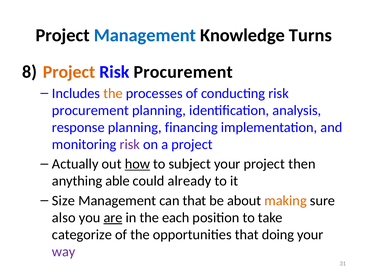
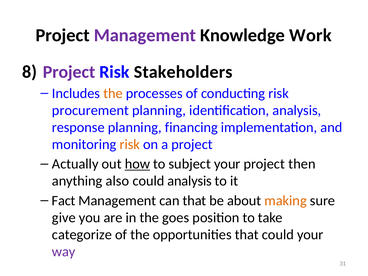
Management at (145, 35) colour: blue -> purple
Turns: Turns -> Work
Project at (69, 72) colour: orange -> purple
Procurement at (183, 72): Procurement -> Stakeholders
risk at (130, 144) colour: purple -> orange
able: able -> also
could already: already -> analysis
Size: Size -> Fact
also: also -> give
are underline: present -> none
each: each -> goes
that doing: doing -> could
